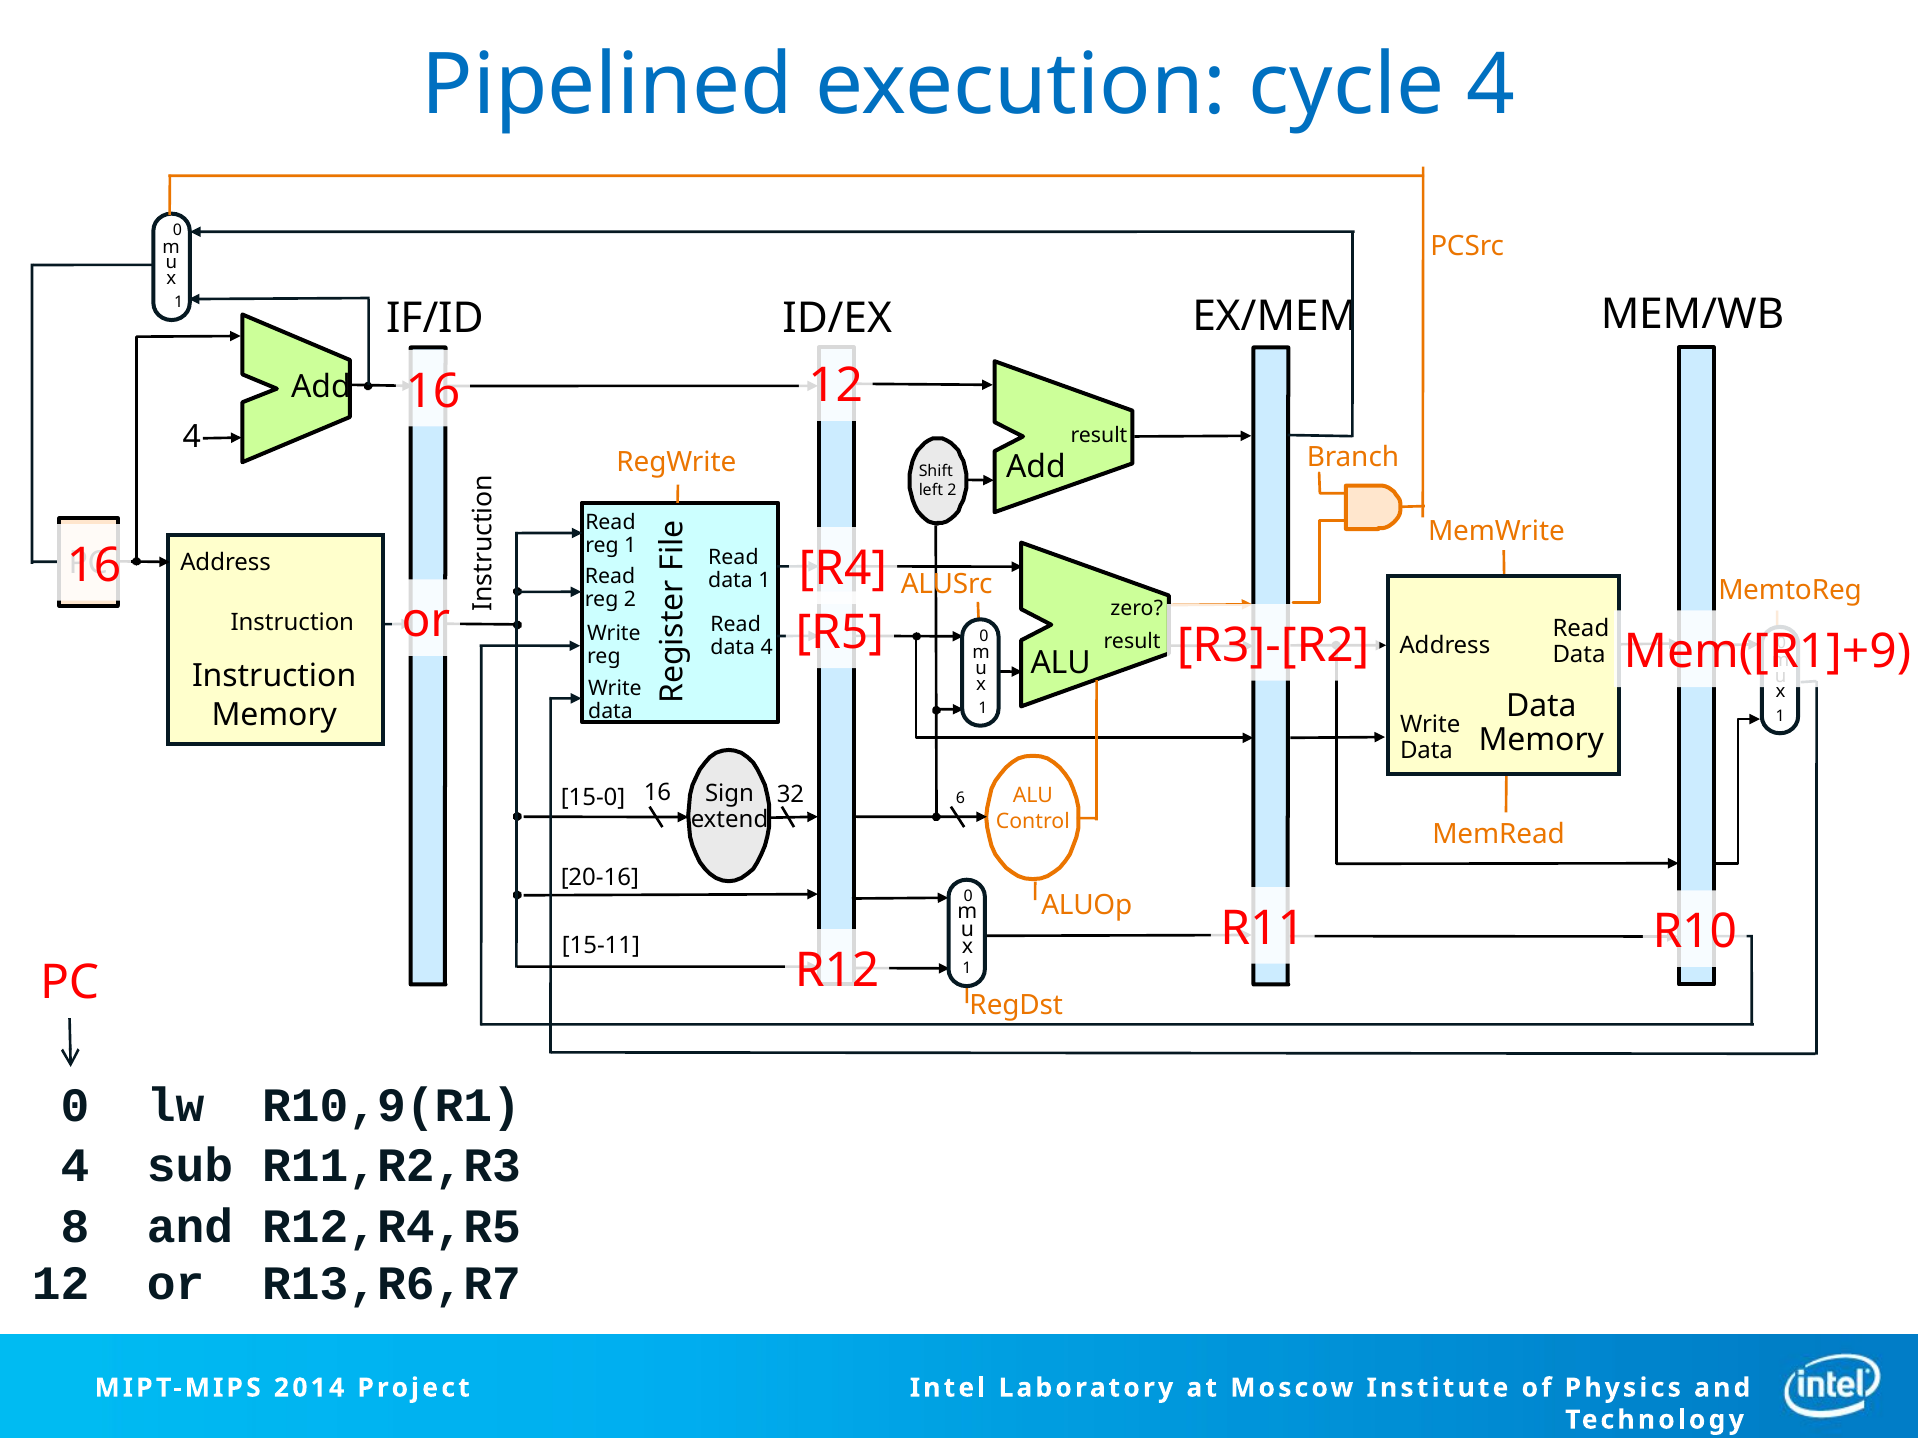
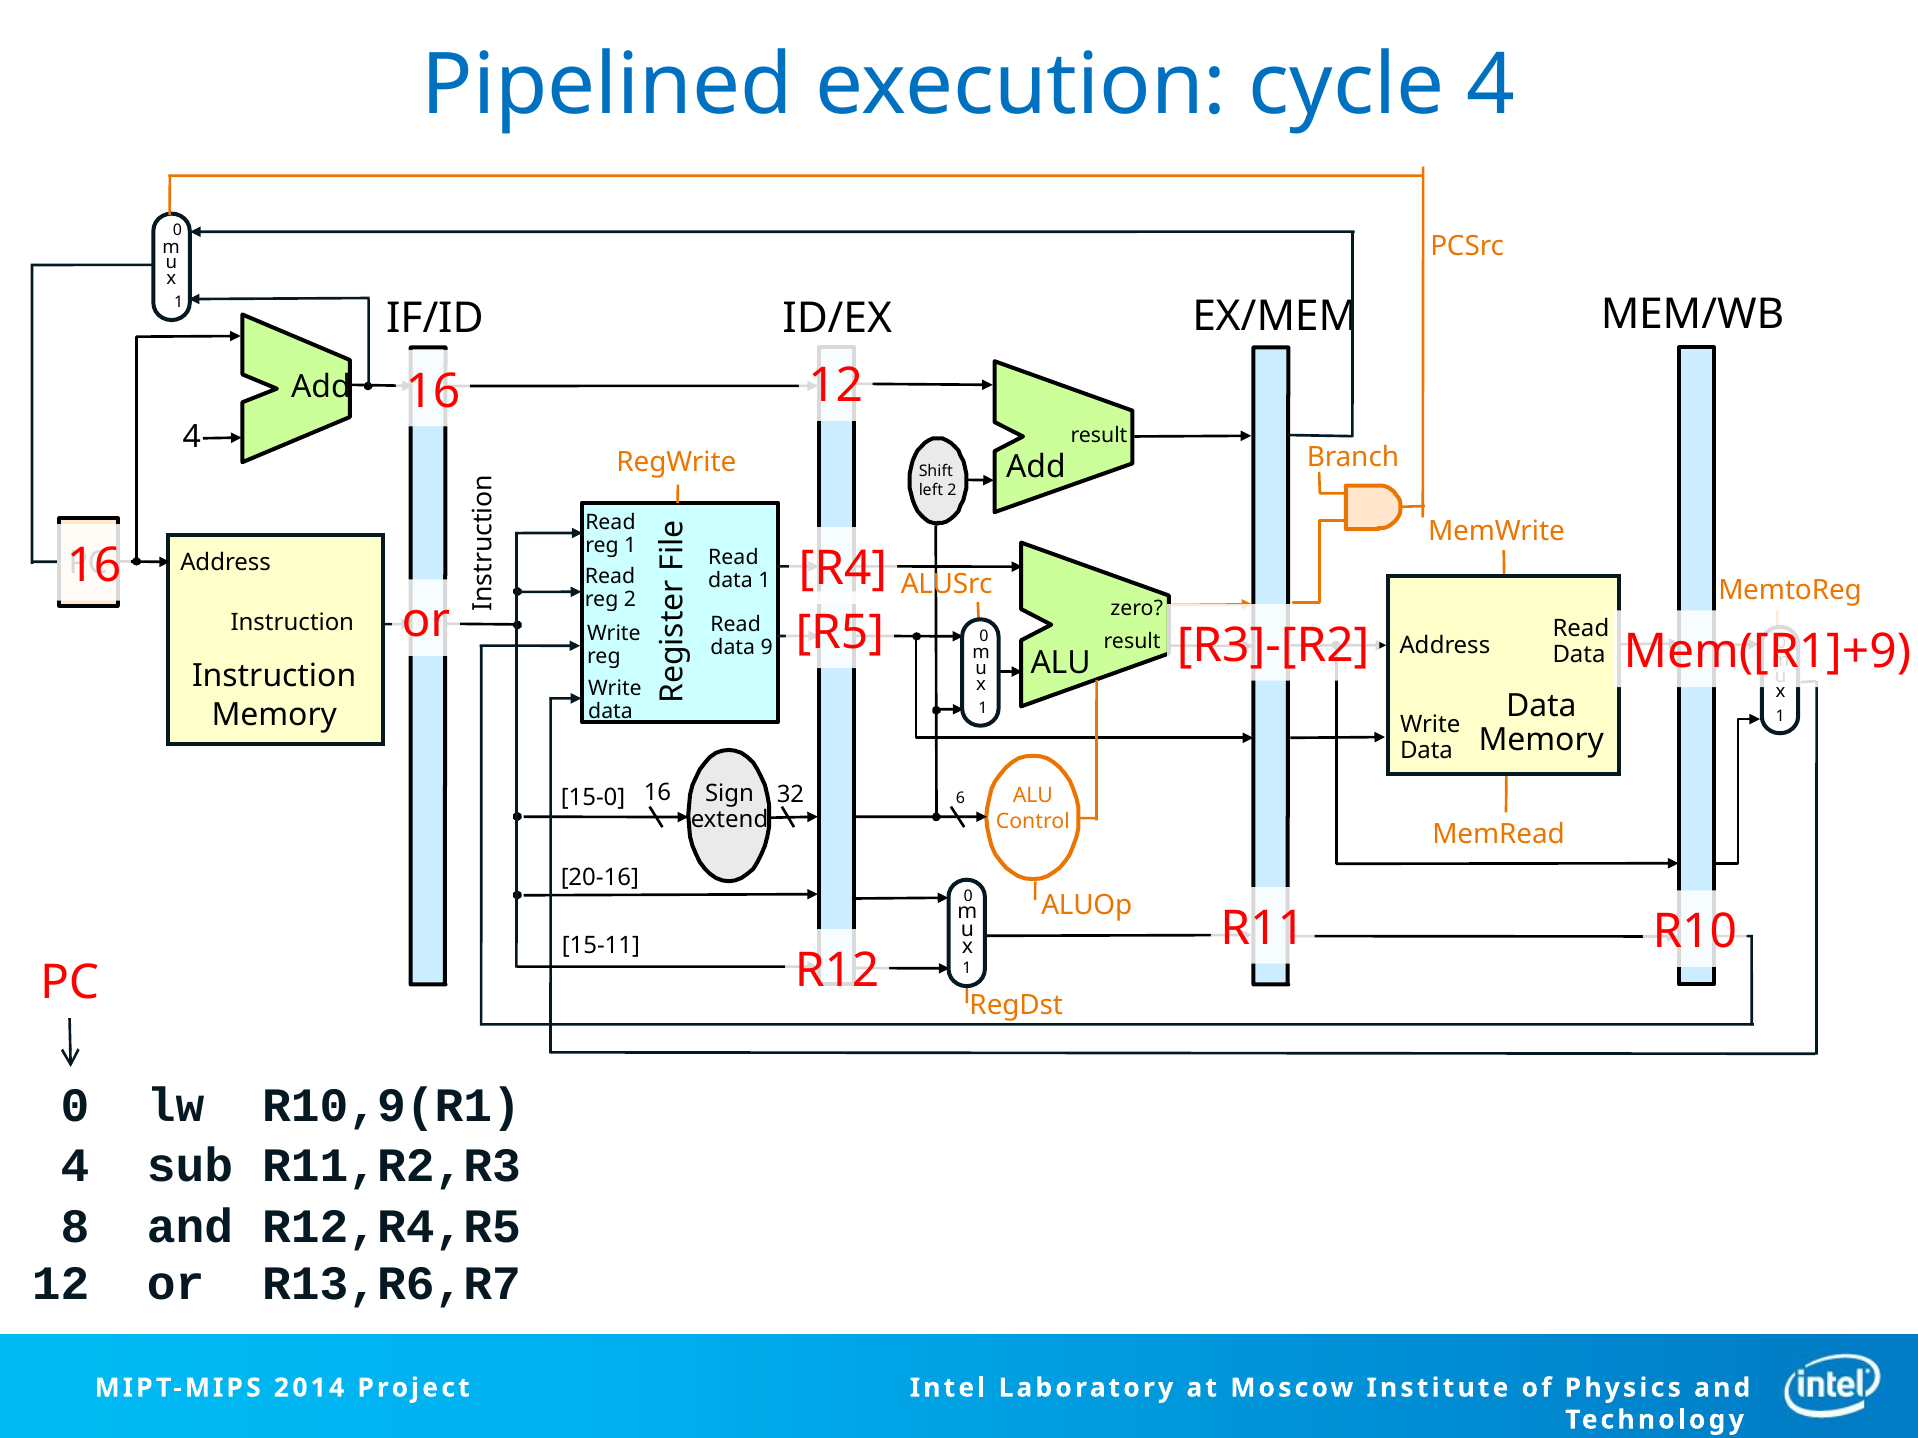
data 4: 4 -> 9
